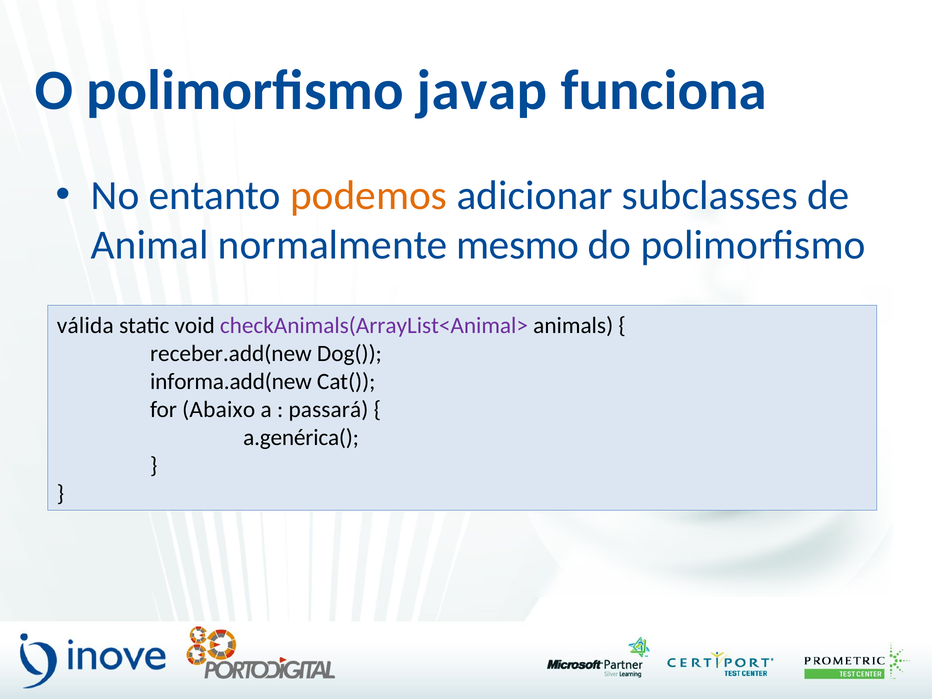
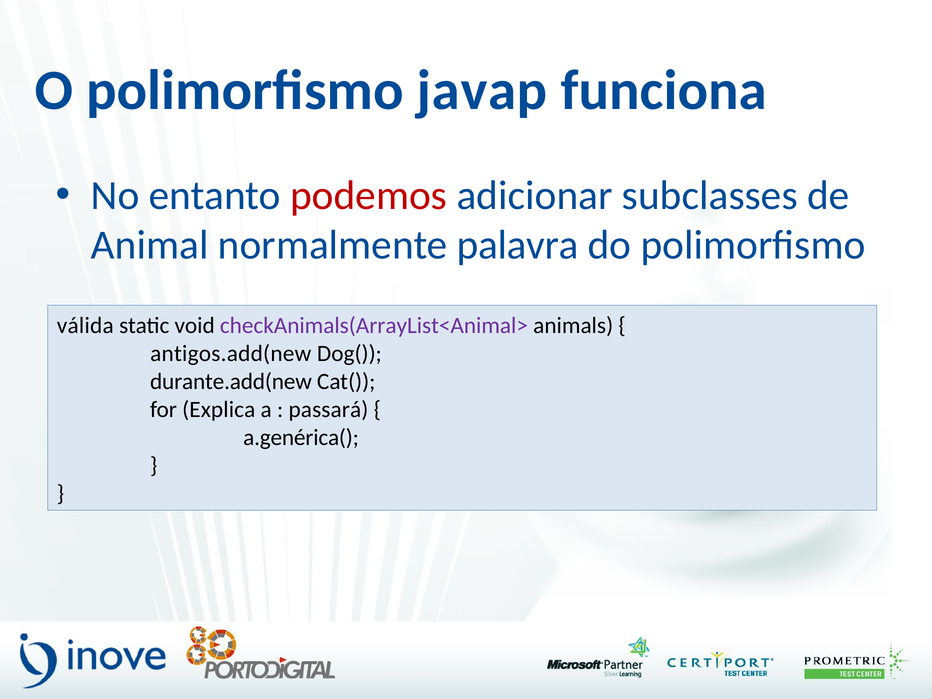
podemos colour: orange -> red
mesmo: mesmo -> palavra
receber.add(new: receber.add(new -> antigos.add(new
informa.add(new: informa.add(new -> durante.add(new
Abaixo: Abaixo -> Explica
